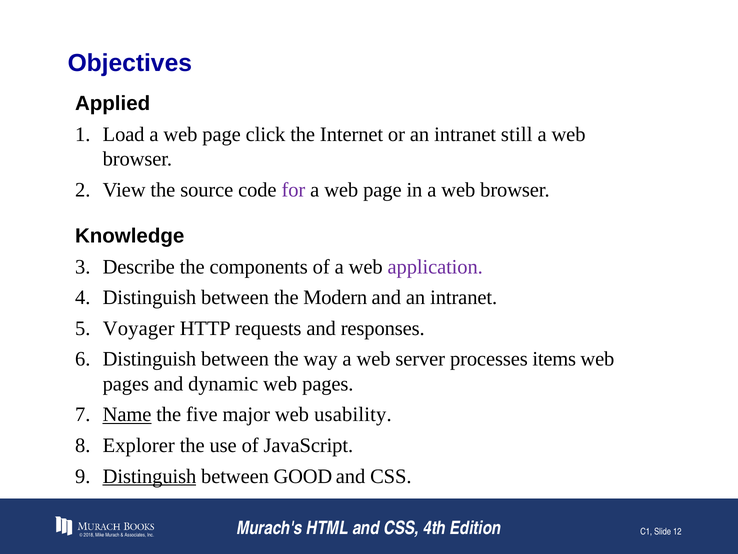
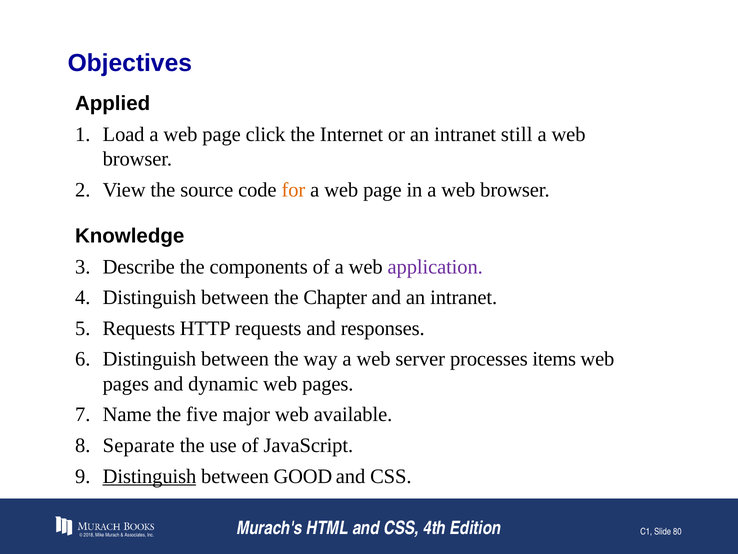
for colour: purple -> orange
Modern: Modern -> Chapter
Voyager at (139, 328): Voyager -> Requests
Name underline: present -> none
usability: usability -> available
Explorer: Explorer -> Separate
12: 12 -> 80
